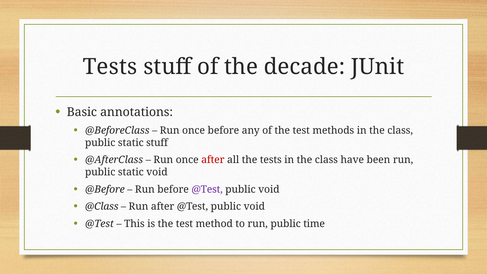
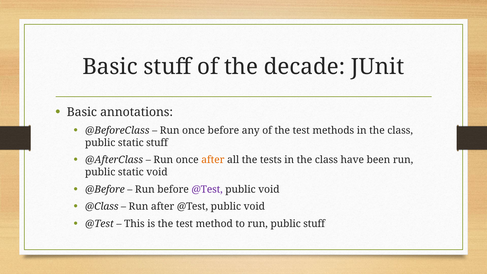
Tests at (110, 67): Tests -> Basic
after at (213, 160) colour: red -> orange
public time: time -> stuff
